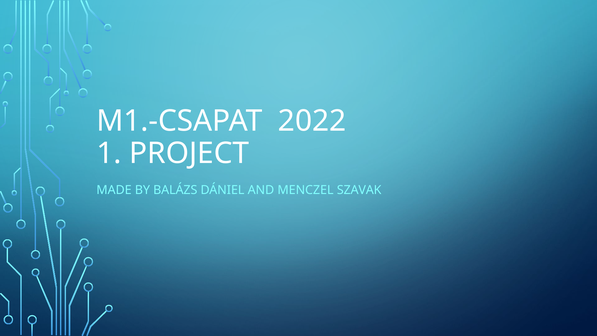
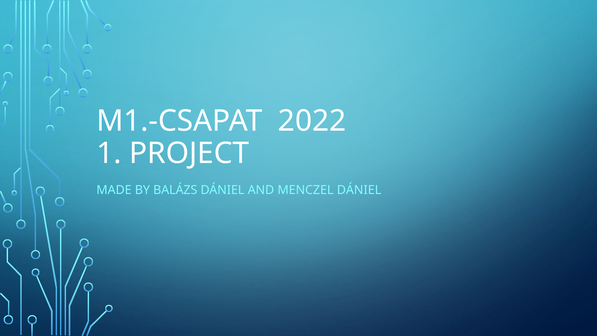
MENCZEL SZAVAK: SZAVAK -> DÁNIEL
